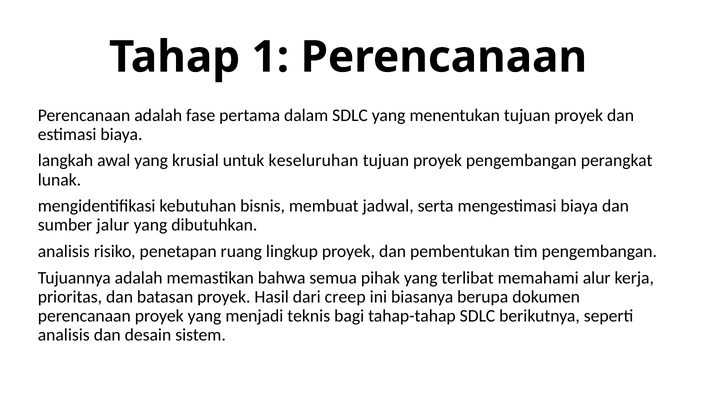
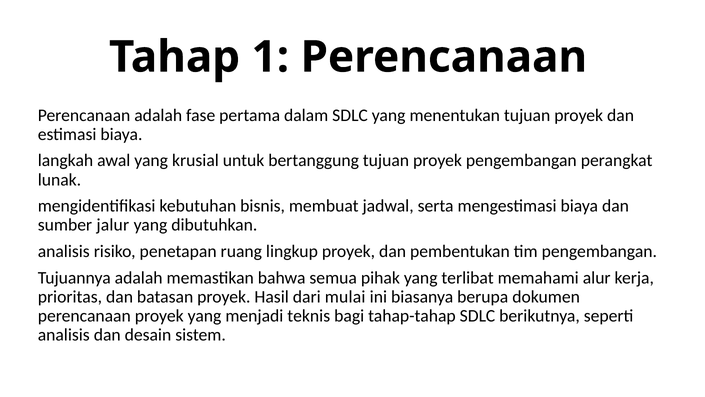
keseluruhan: keseluruhan -> bertanggung
creep: creep -> mulai
